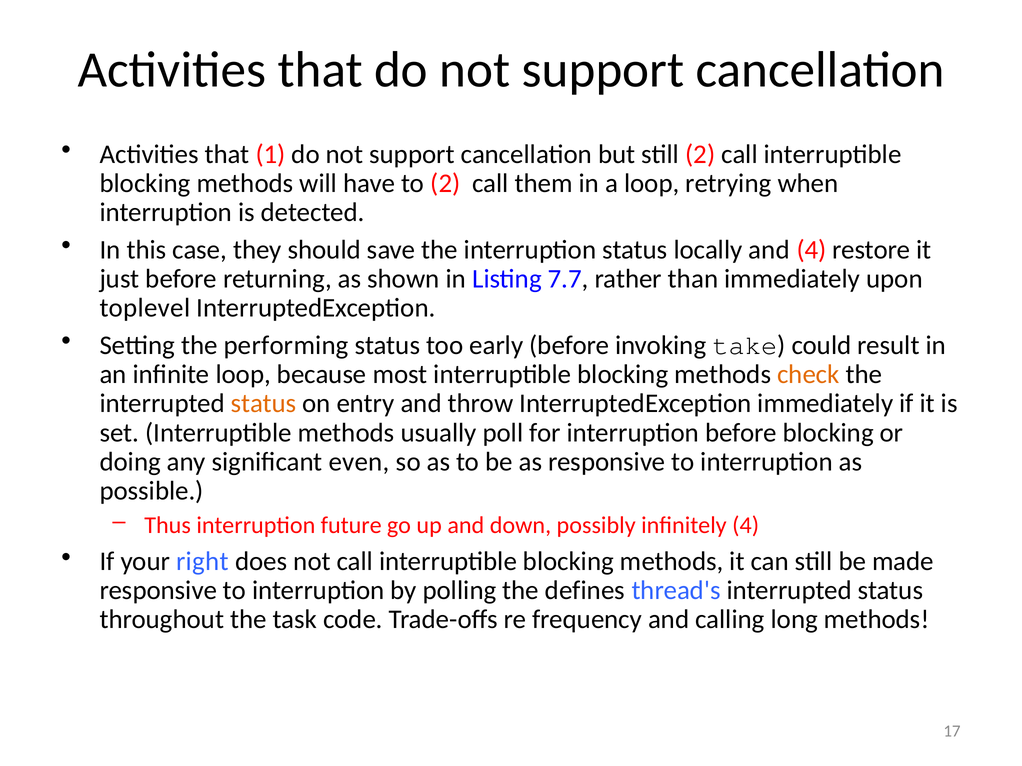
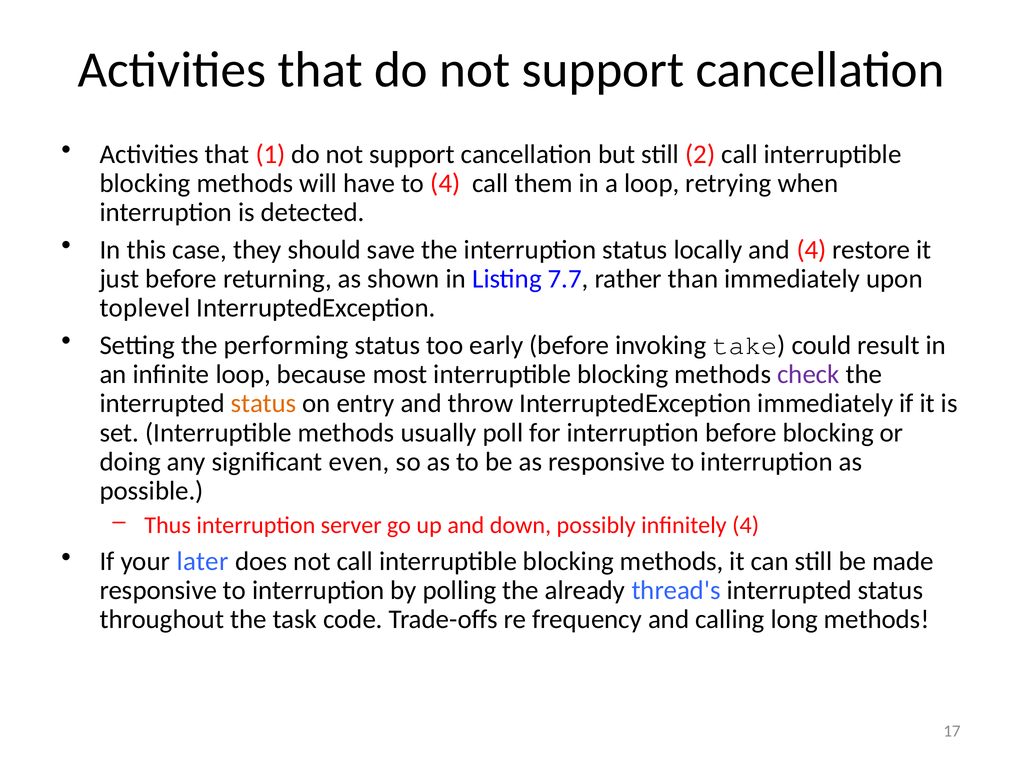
to 2: 2 -> 4
check colour: orange -> purple
future: future -> server
right: right -> later
defines: defines -> already
